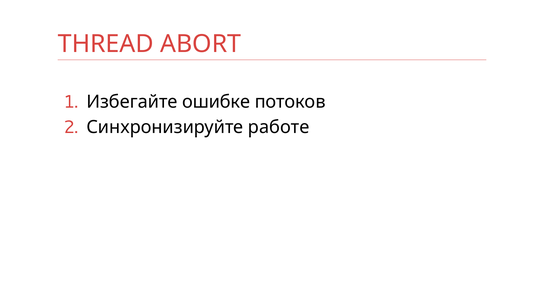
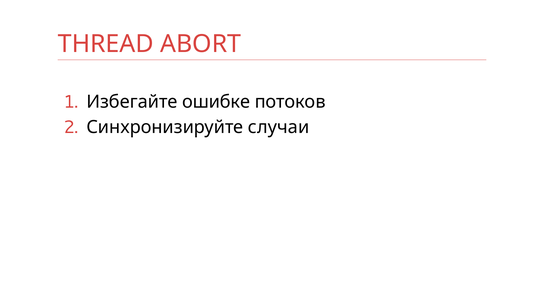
работе: работе -> случаи
